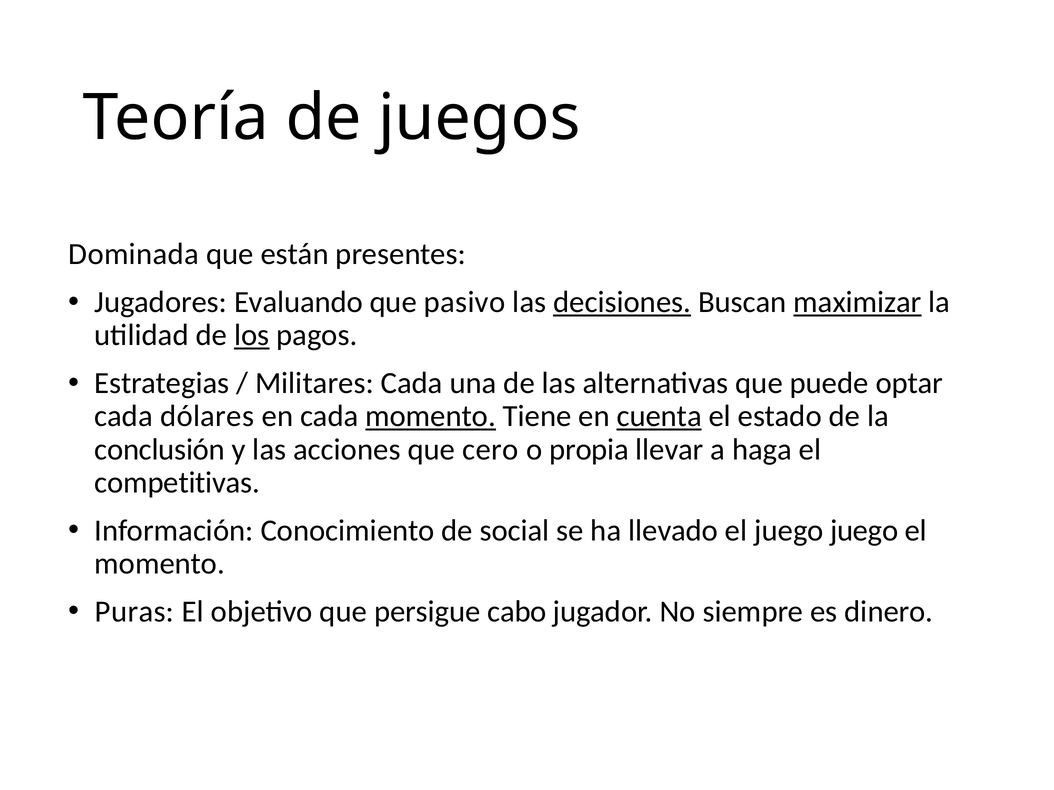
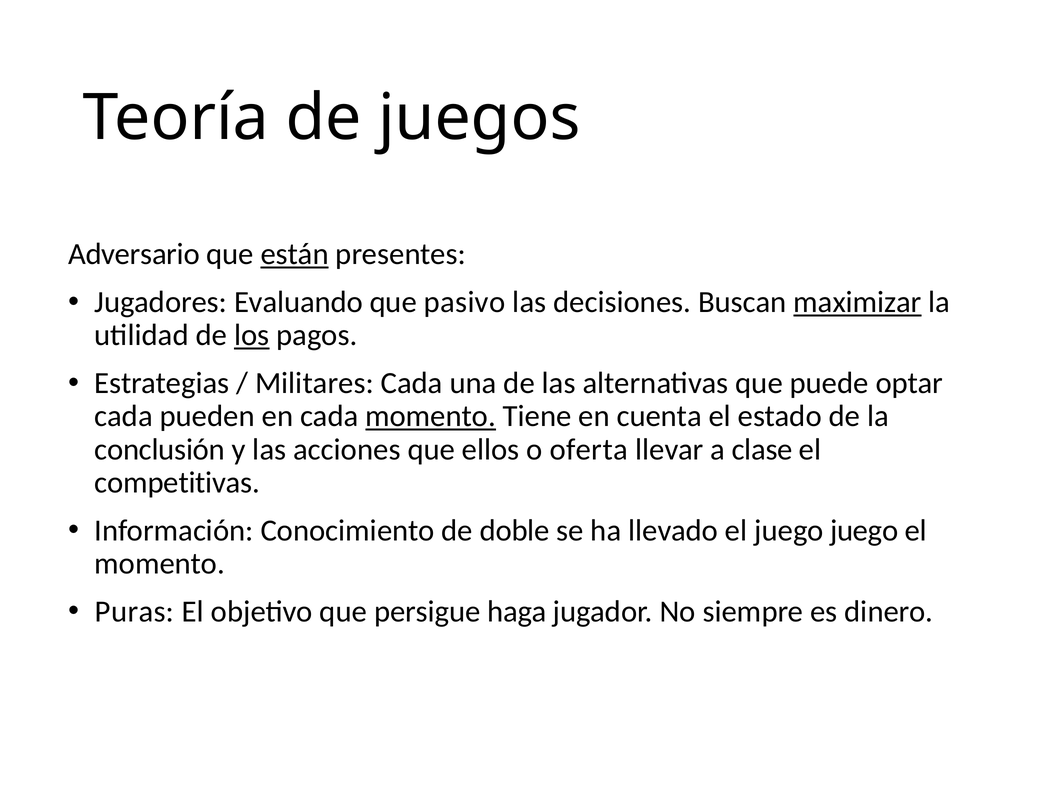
Dominada: Dominada -> Adversario
están underline: none -> present
decisiones underline: present -> none
dólares: dólares -> pueden
cuenta underline: present -> none
cero: cero -> ellos
propia: propia -> oferta
haga: haga -> clase
social: social -> doble
cabo: cabo -> haga
